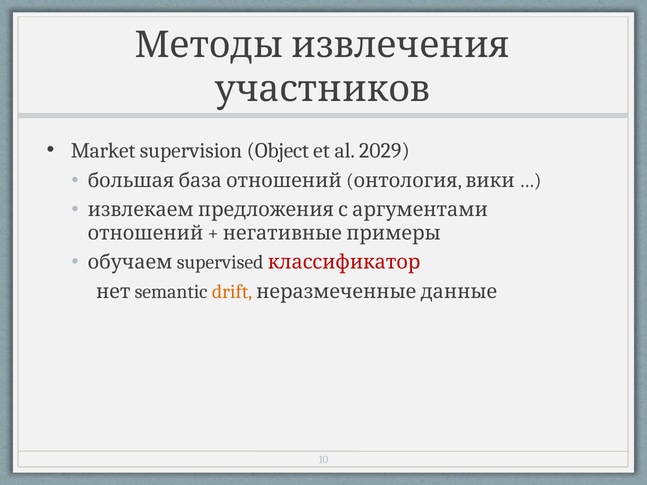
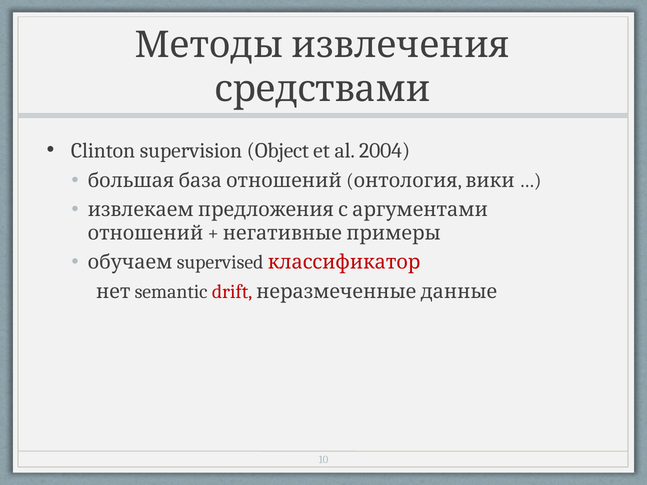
участников: участников -> средствами
Market: Market -> Clinton
2029: 2029 -> 2004
drift colour: orange -> red
